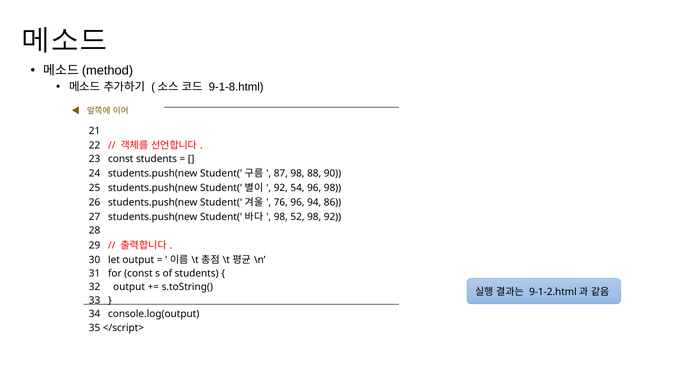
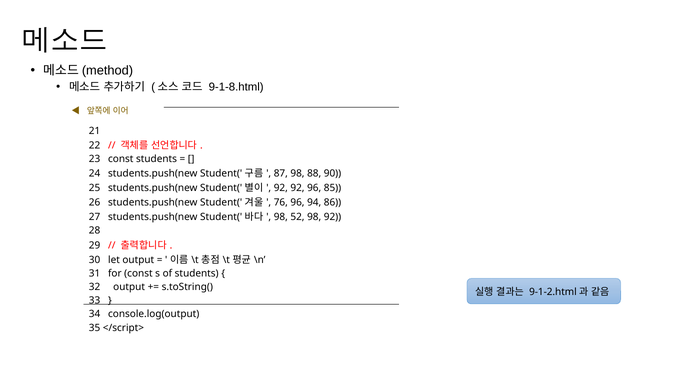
92 54: 54 -> 92
96 98: 98 -> 85
